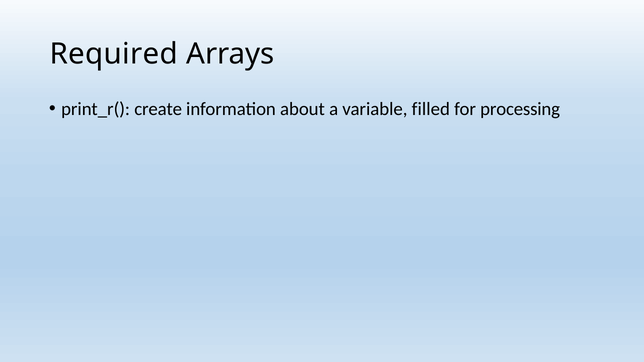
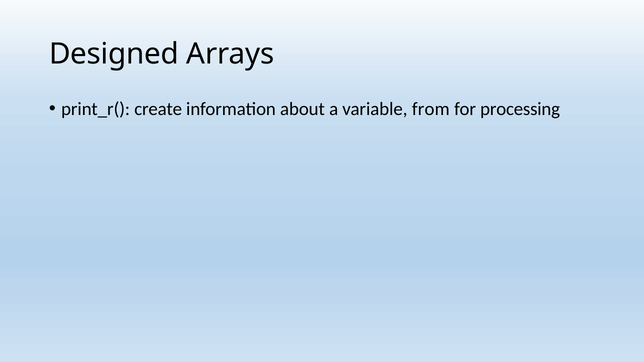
Required: Required -> Designed
filled: filled -> from
